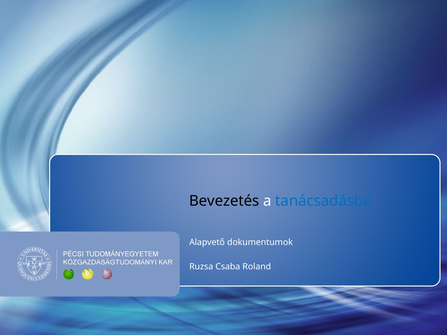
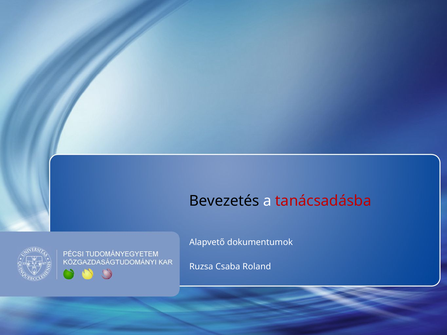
tanácsadásba colour: blue -> red
